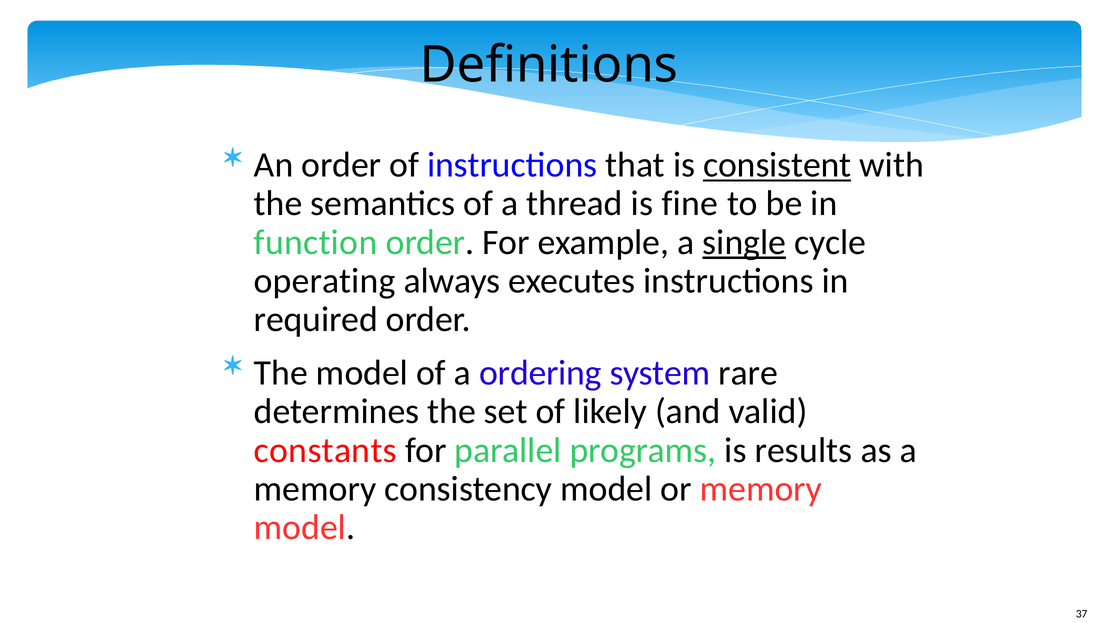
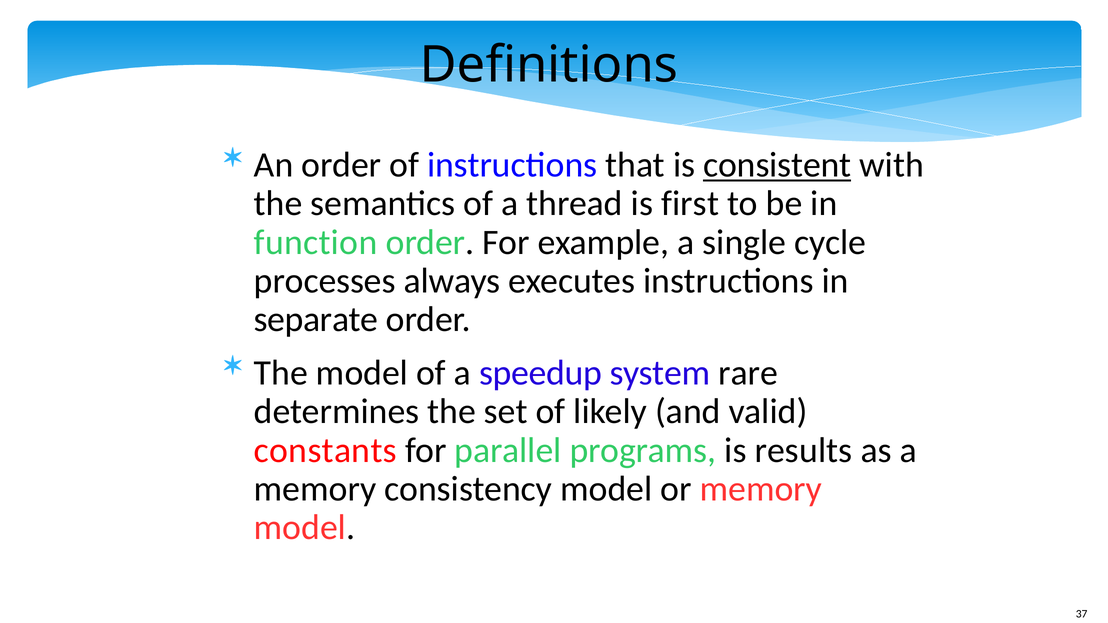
fine: fine -> first
single underline: present -> none
operating: operating -> processes
required: required -> separate
ordering: ordering -> speedup
